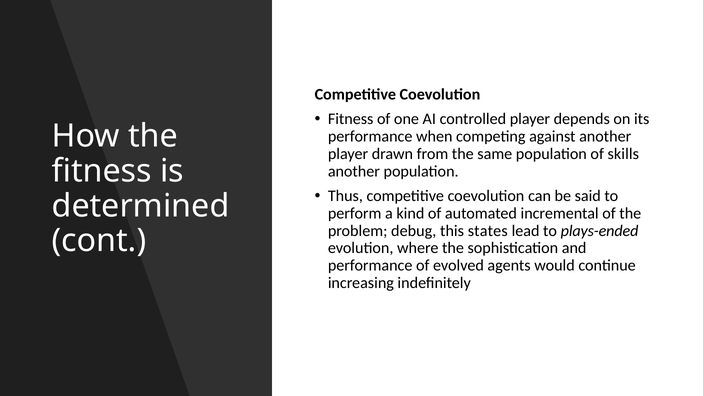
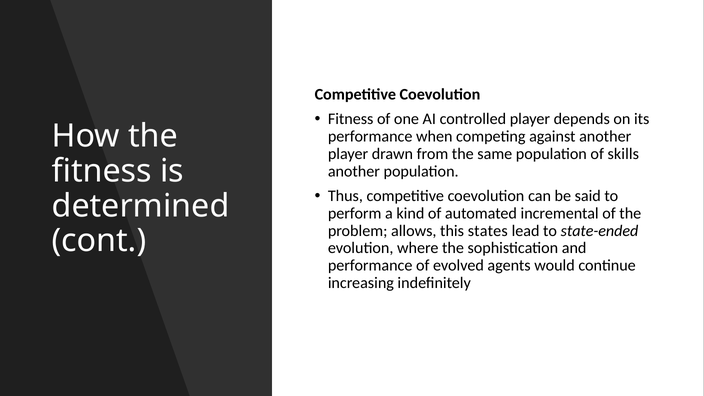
debug: debug -> allows
plays-ended: plays-ended -> state-ended
